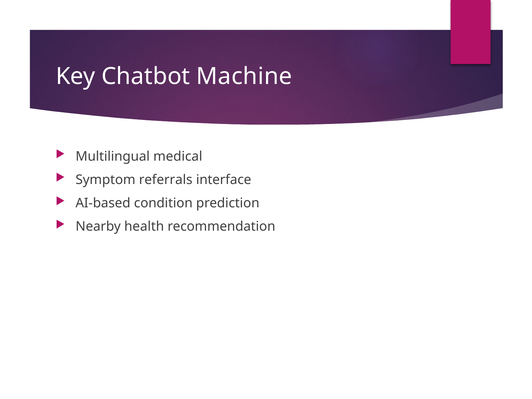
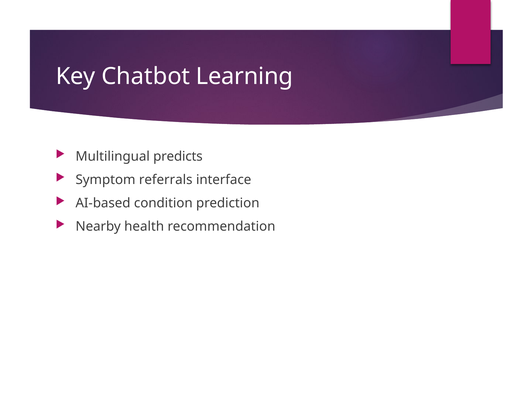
Machine: Machine -> Learning
medical: medical -> predicts
